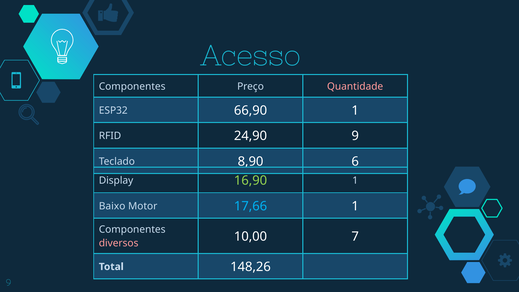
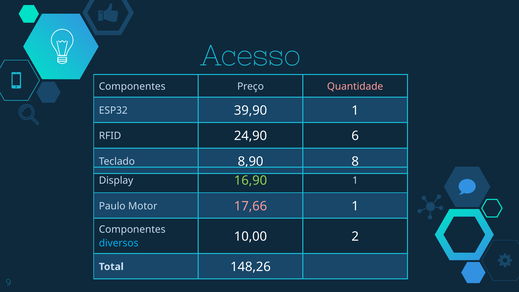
66,90: 66,90 -> 39,90
24,90 9: 9 -> 6
6: 6 -> 8
Baixo: Baixo -> Paulo
17,66 colour: light blue -> pink
diversos colour: pink -> light blue
7: 7 -> 2
